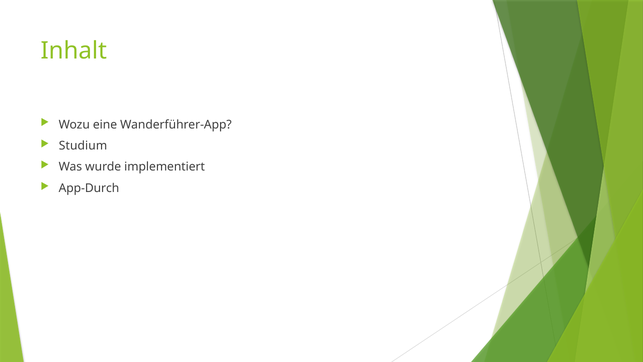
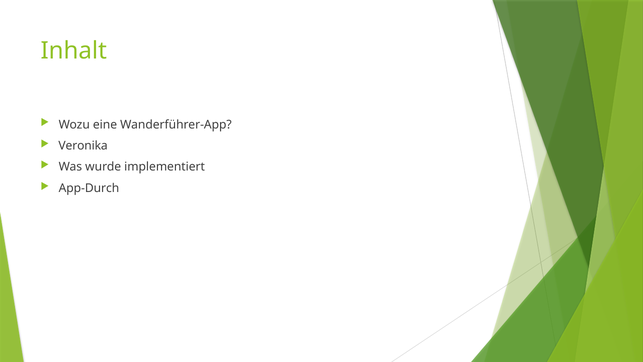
Studium: Studium -> Veronika
